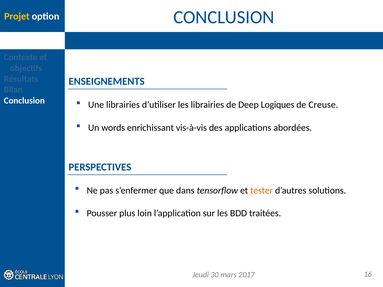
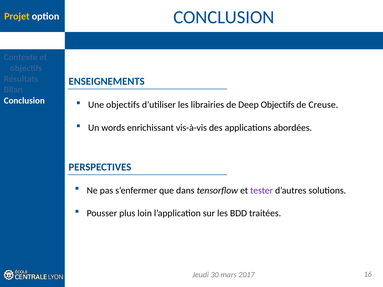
Une librairies: librairies -> objectifs
Deep Logiques: Logiques -> Objectifs
tester colour: orange -> purple
